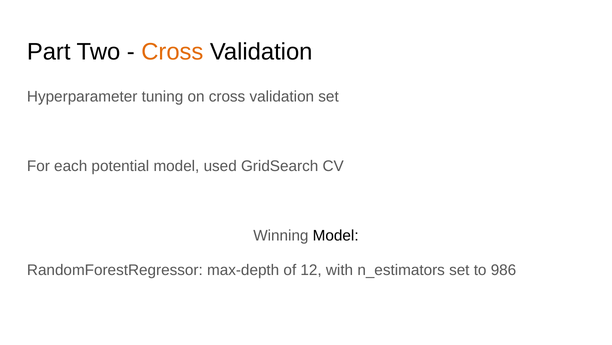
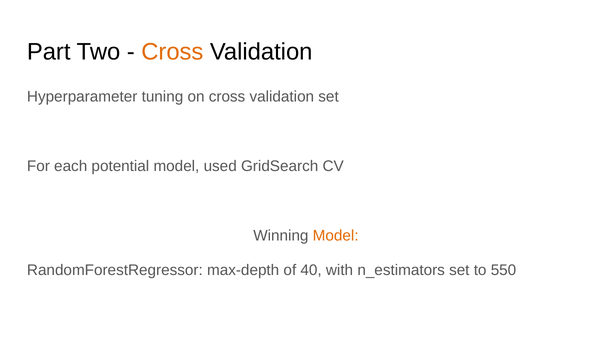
Model at (336, 235) colour: black -> orange
12: 12 -> 40
986: 986 -> 550
